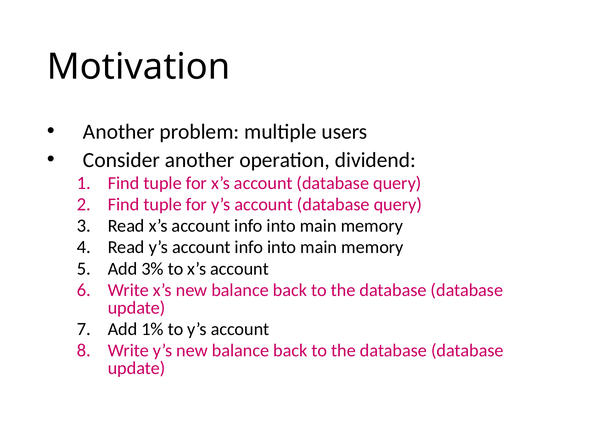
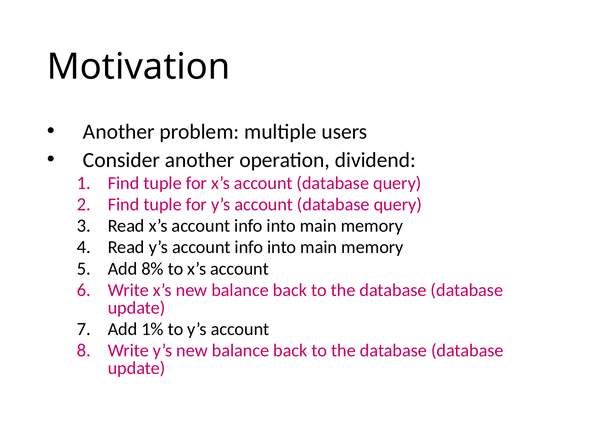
3%: 3% -> 8%
